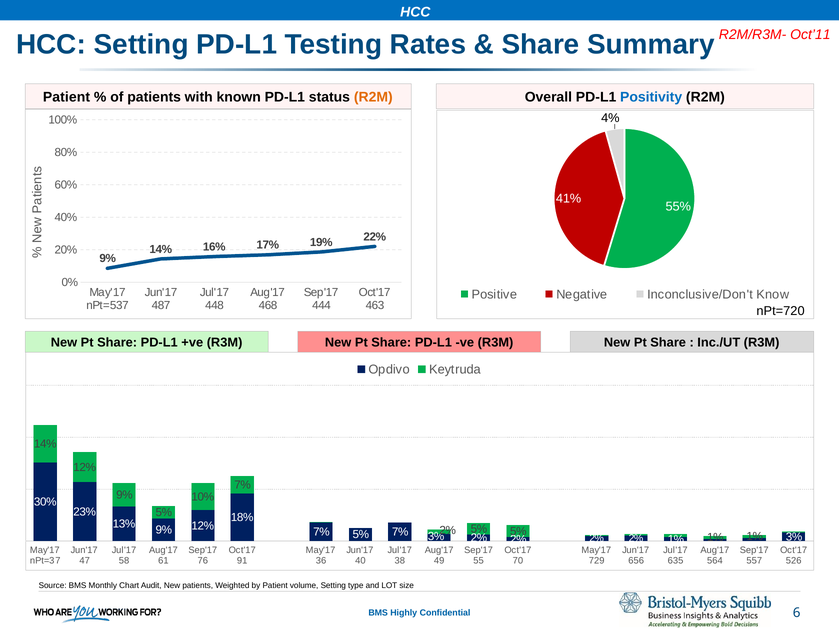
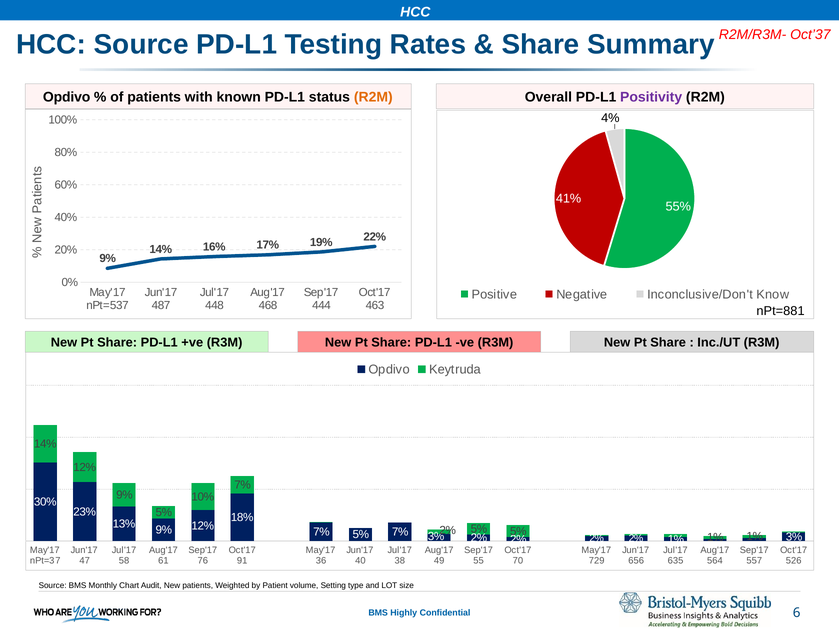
Oct’11: Oct’11 -> Oct’37
HCC Setting: Setting -> Source
Patient at (67, 97): Patient -> Opdivo
Positivity colour: blue -> purple
nPt=720: nPt=720 -> nPt=881
